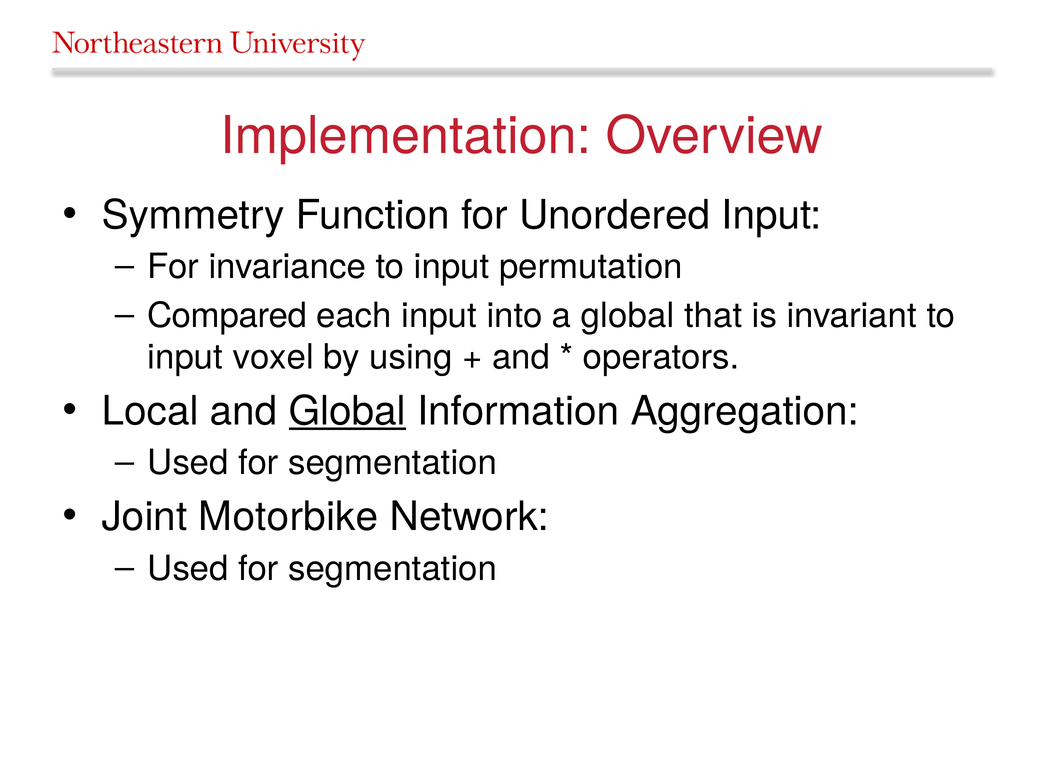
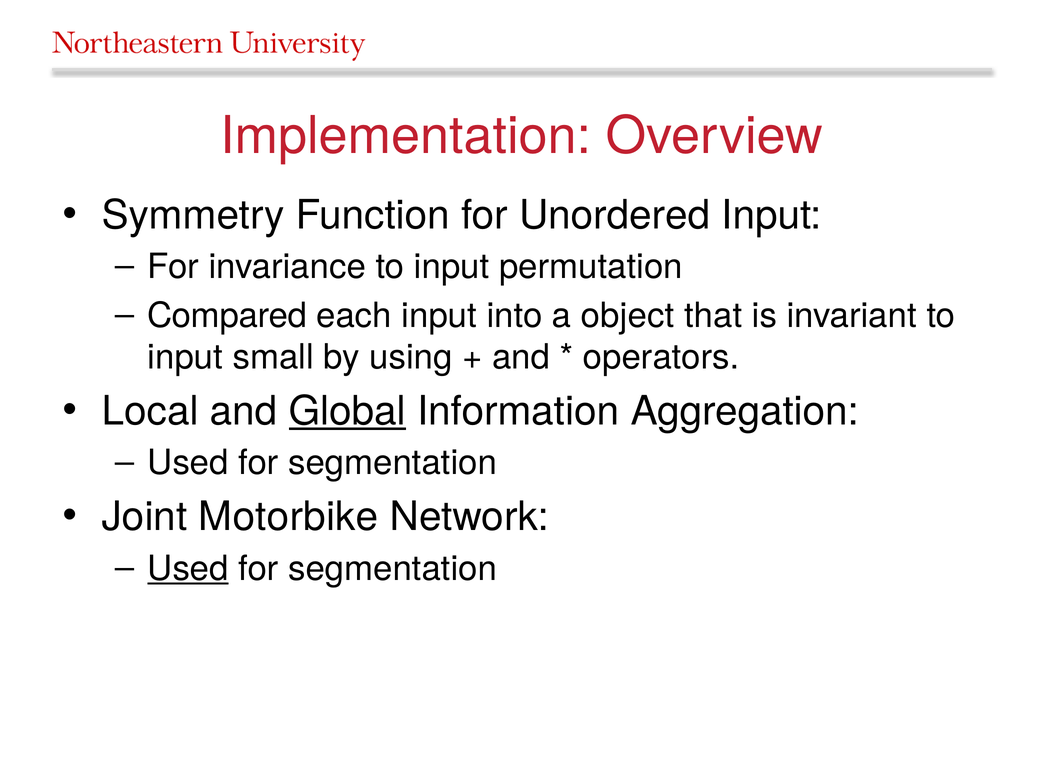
a global: global -> object
voxel: voxel -> small
Used at (188, 569) underline: none -> present
